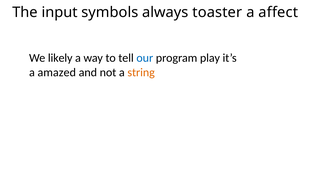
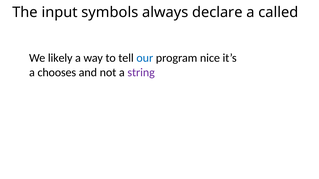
toaster: toaster -> declare
affect: affect -> called
play: play -> nice
amazed: amazed -> chooses
string colour: orange -> purple
